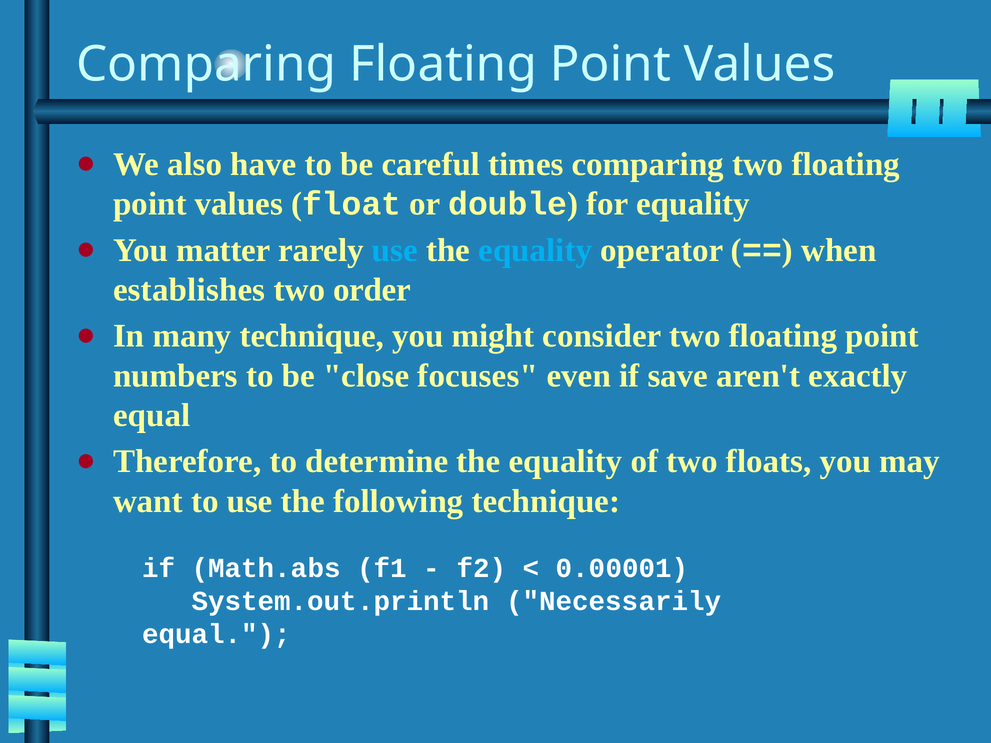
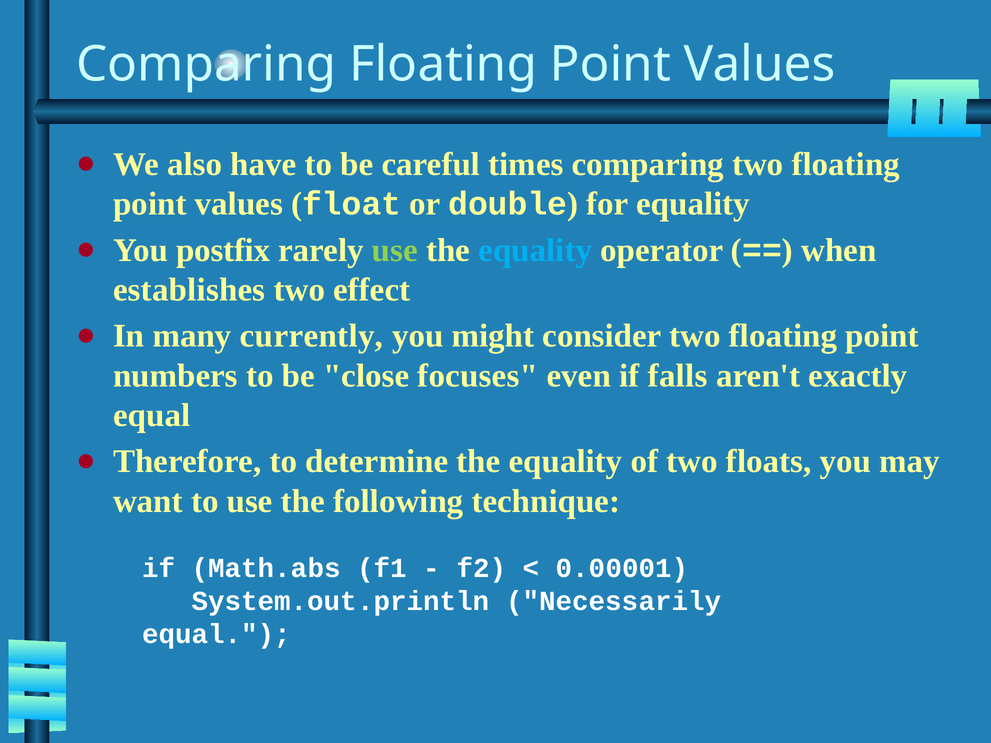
matter: matter -> postfix
use at (395, 250) colour: light blue -> light green
order: order -> effect
many technique: technique -> currently
save: save -> falls
